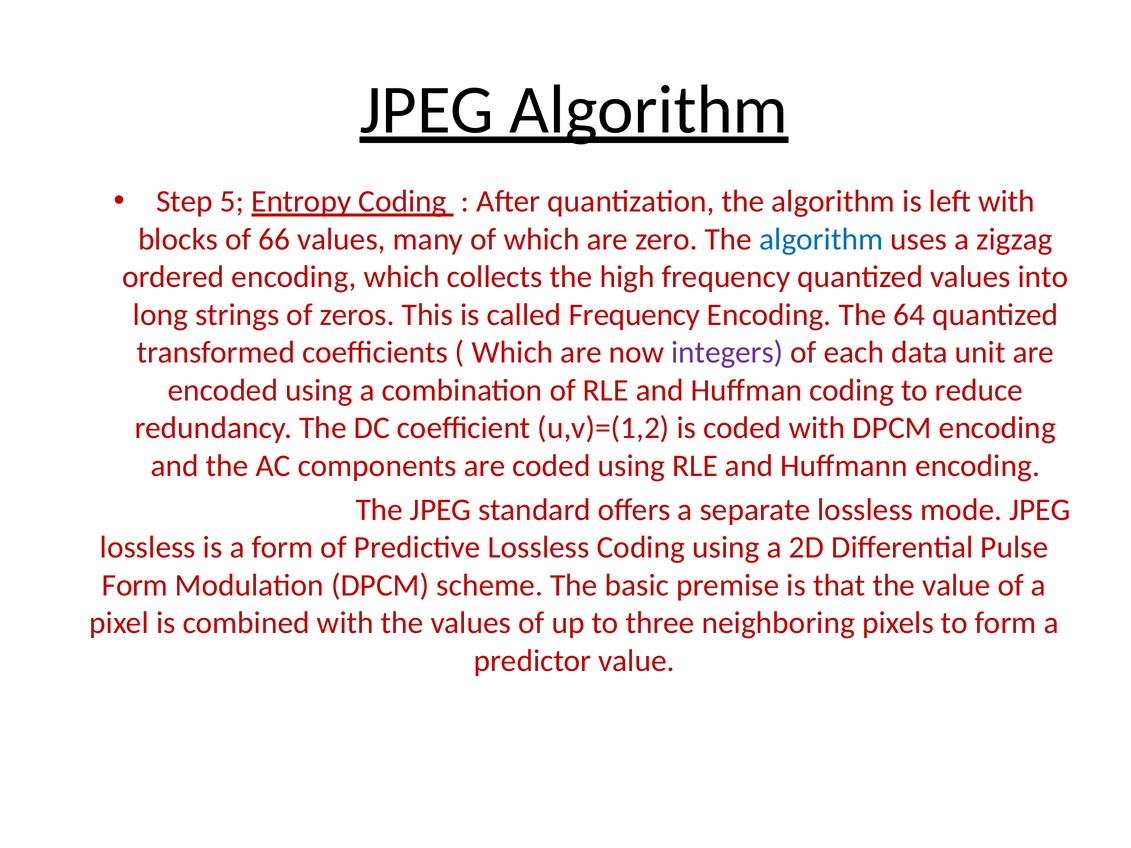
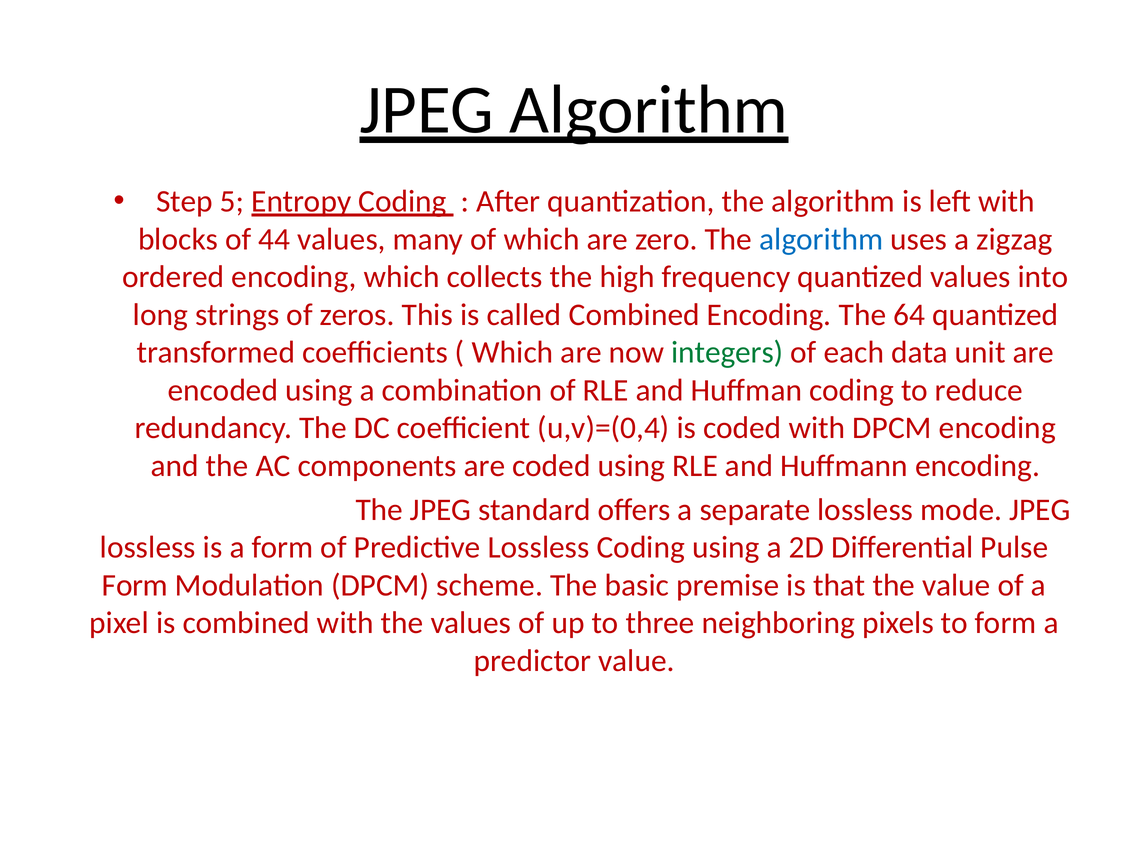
66: 66 -> 44
called Frequency: Frequency -> Combined
integers colour: purple -> green
u,v)=(1,2: u,v)=(1,2 -> u,v)=(0,4
